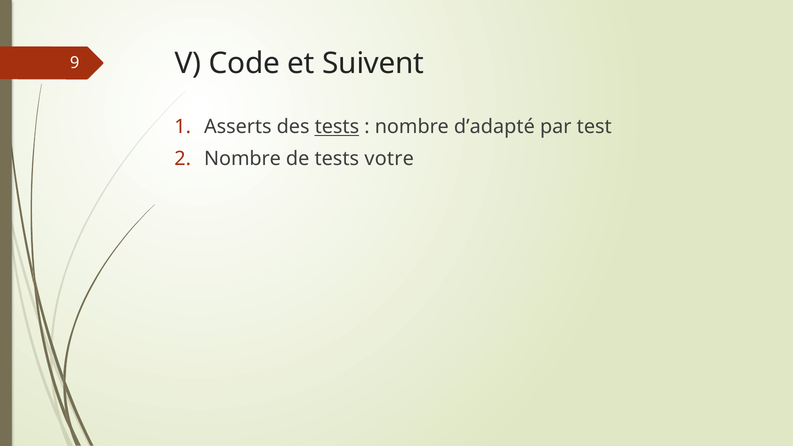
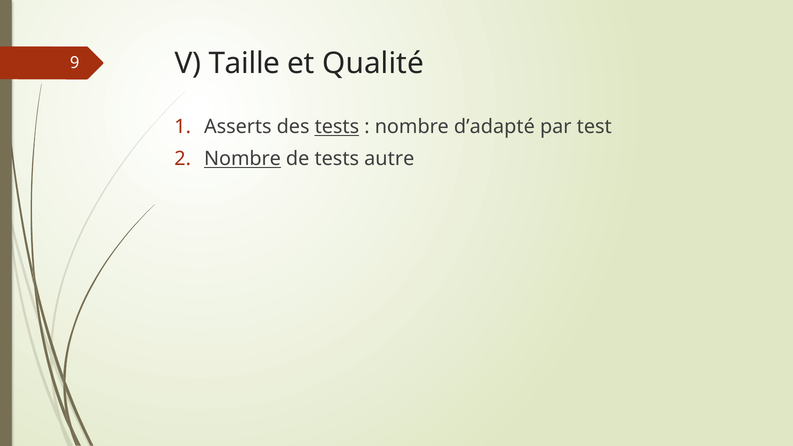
Code: Code -> Taille
Suivent: Suivent -> Qualité
Nombre at (242, 159) underline: none -> present
votre: votre -> autre
